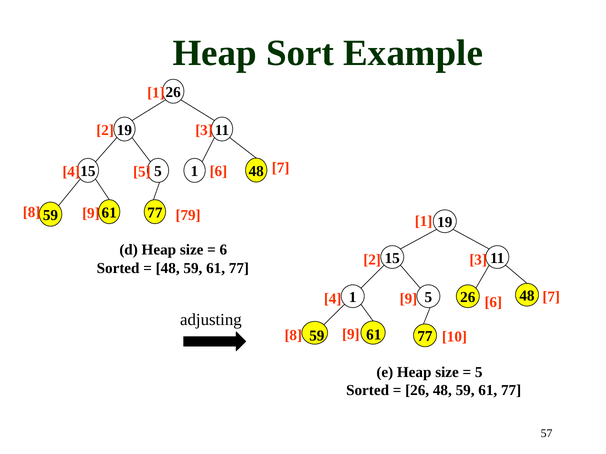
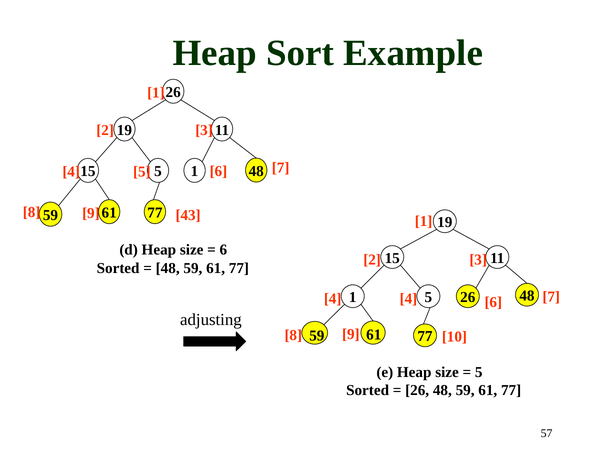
79: 79 -> 43
9 at (408, 299): 9 -> 4
